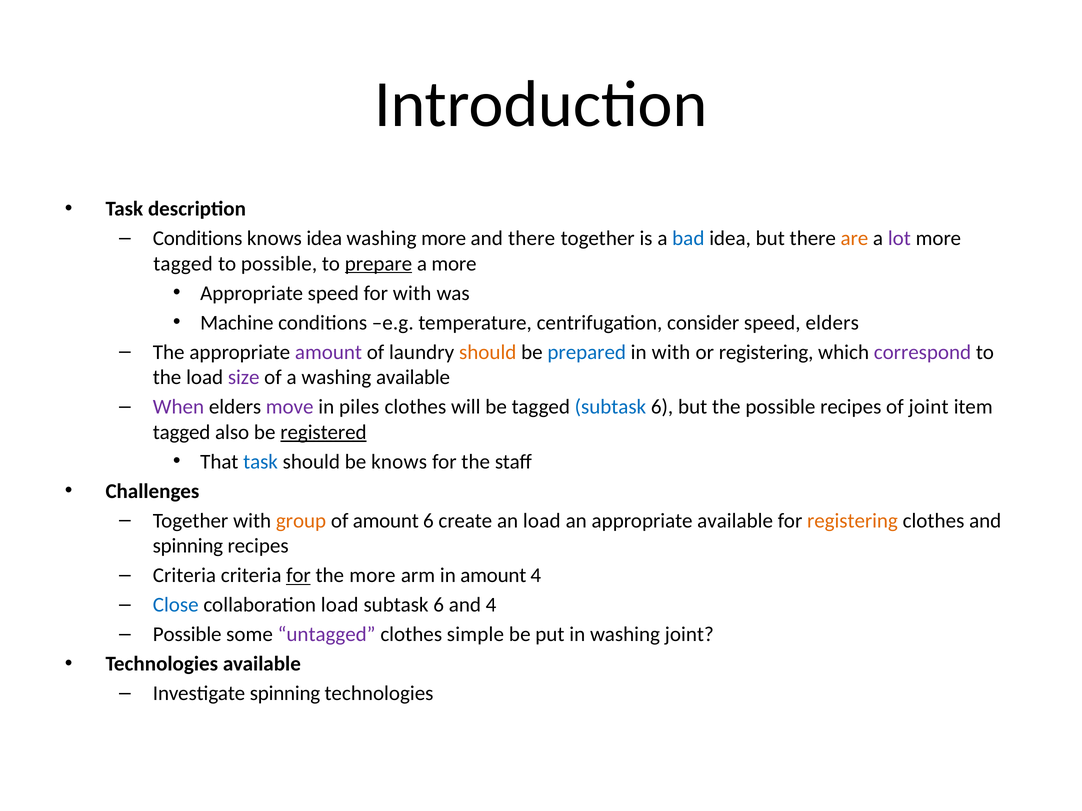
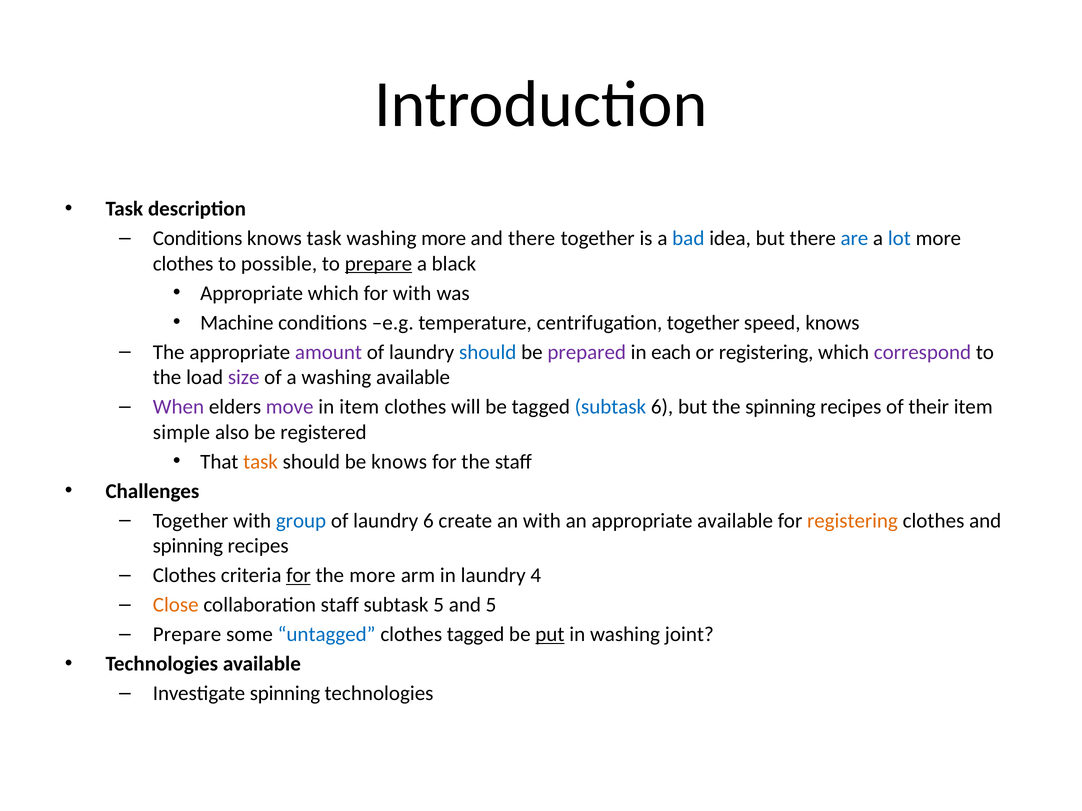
knows idea: idea -> task
are colour: orange -> blue
lot colour: purple -> blue
tagged at (183, 264): tagged -> clothes
a more: more -> black
Appropriate speed: speed -> which
centrifugation consider: consider -> together
speed elders: elders -> knows
should at (488, 352) colour: orange -> blue
prepared colour: blue -> purple
in with: with -> each
in piles: piles -> item
the possible: possible -> spinning
of joint: joint -> their
tagged at (182, 432): tagged -> simple
registered underline: present -> none
task at (261, 462) colour: blue -> orange
group colour: orange -> blue
amount at (386, 521): amount -> laundry
an load: load -> with
Criteria at (184, 576): Criteria -> Clothes
in amount: amount -> laundry
Close colour: blue -> orange
collaboration load: load -> staff
6 at (439, 605): 6 -> 5
and 4: 4 -> 5
Possible at (187, 635): Possible -> Prepare
untagged colour: purple -> blue
clothes simple: simple -> tagged
put underline: none -> present
